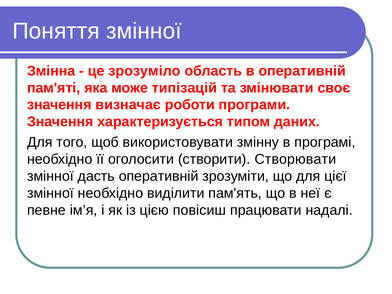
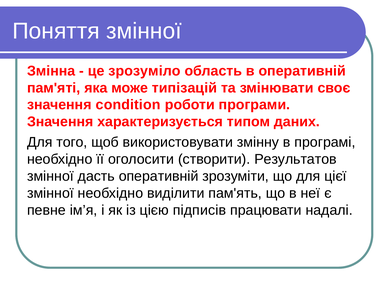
визначає: визначає -> condition
Створювати: Створювати -> Результатов
повісиш: повісиш -> підписів
